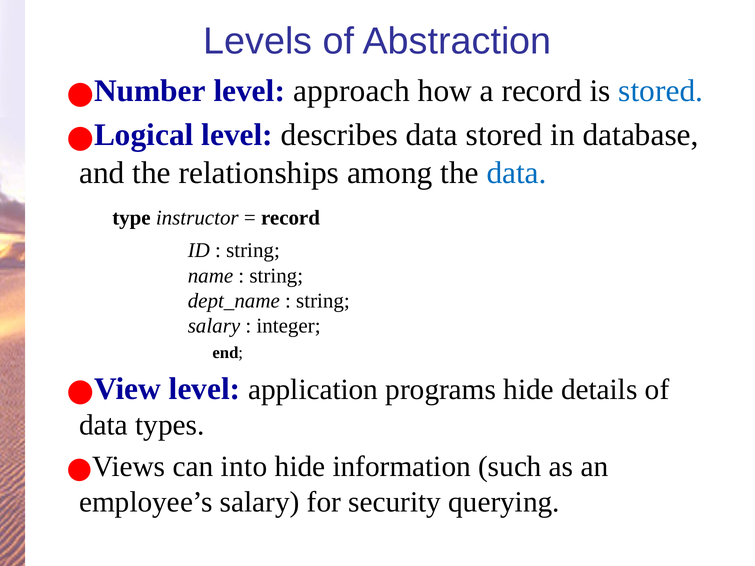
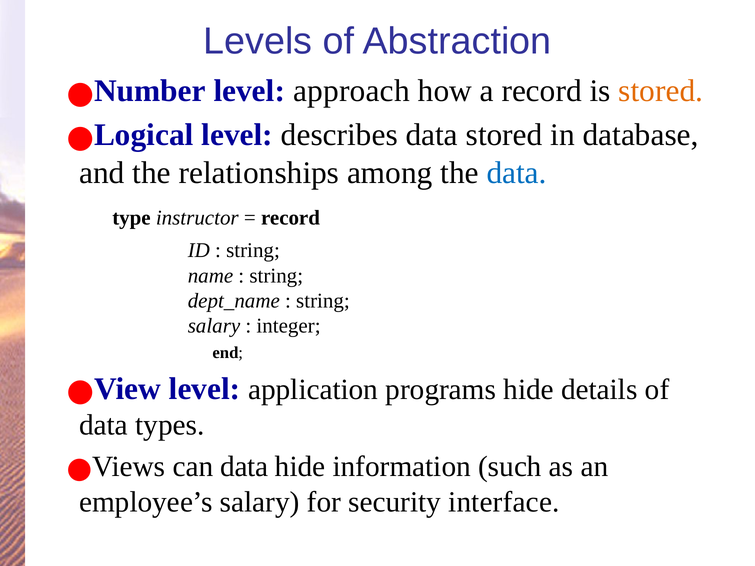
stored at (661, 91) colour: blue -> orange
can into: into -> data
querying: querying -> interface
